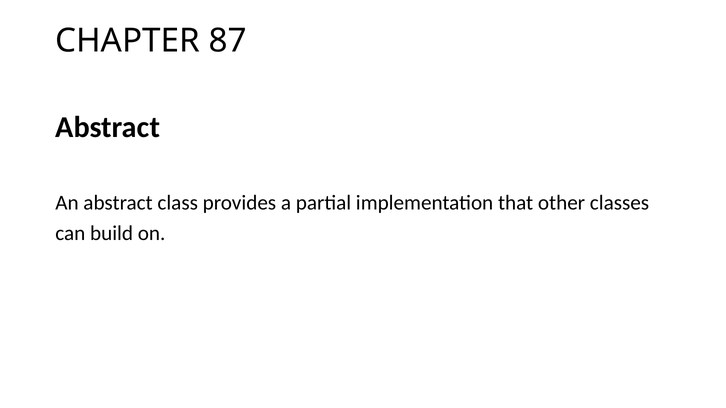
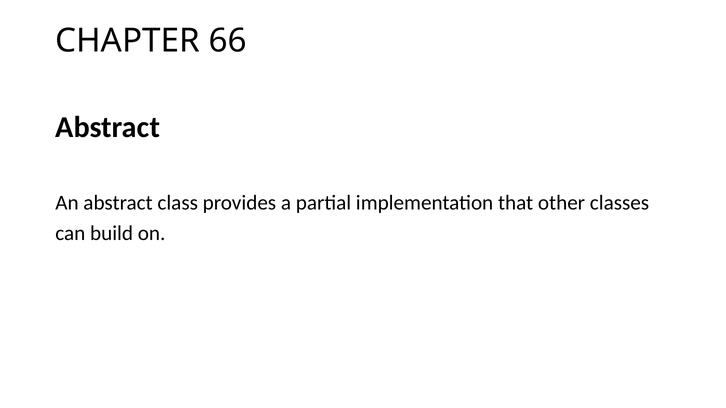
87: 87 -> 66
